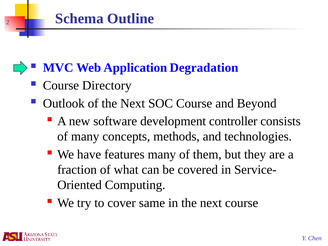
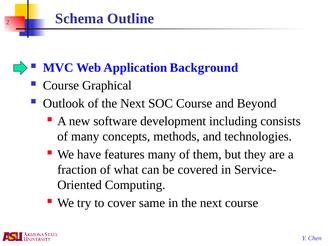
Degradation: Degradation -> Background
Directory: Directory -> Graphical
controller: controller -> including
